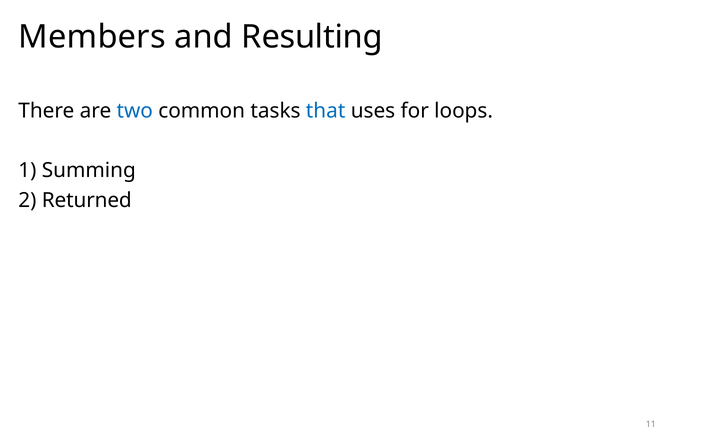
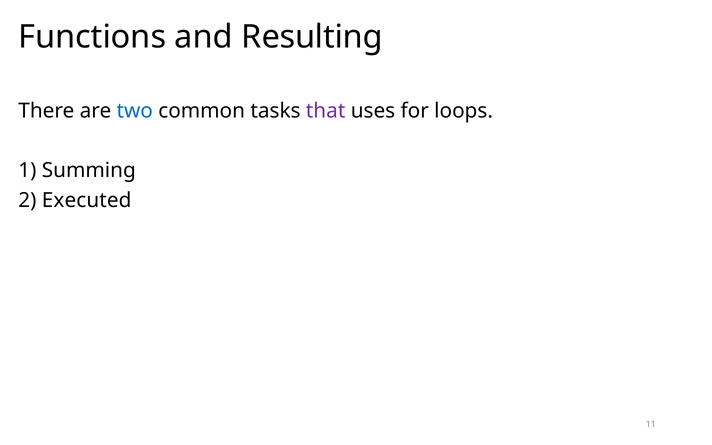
Members: Members -> Functions
that colour: blue -> purple
Returned: Returned -> Executed
